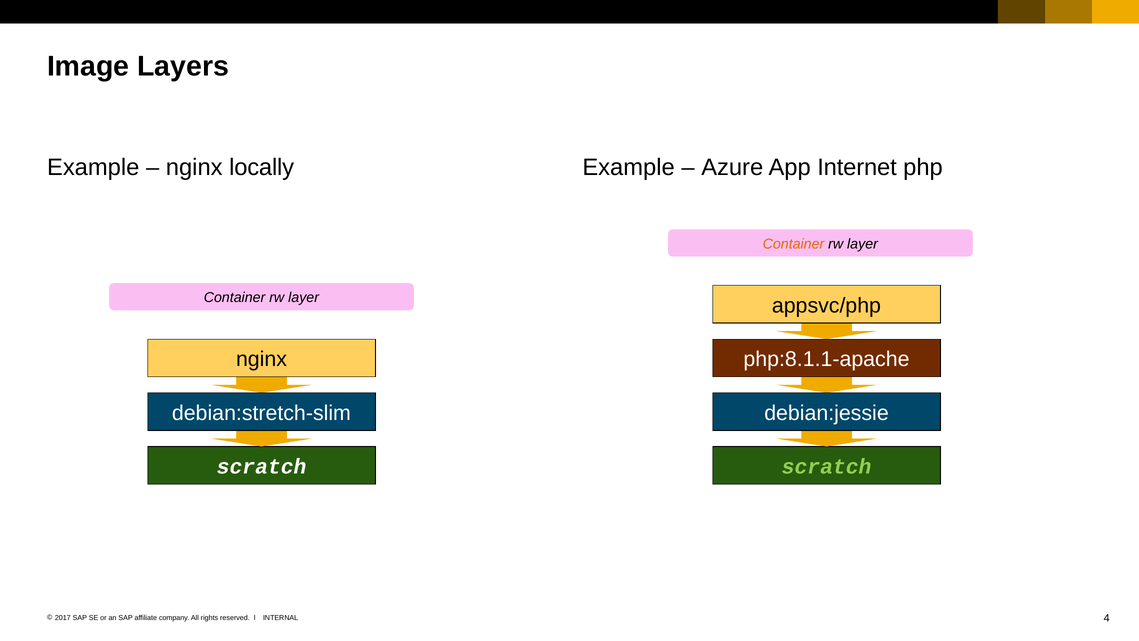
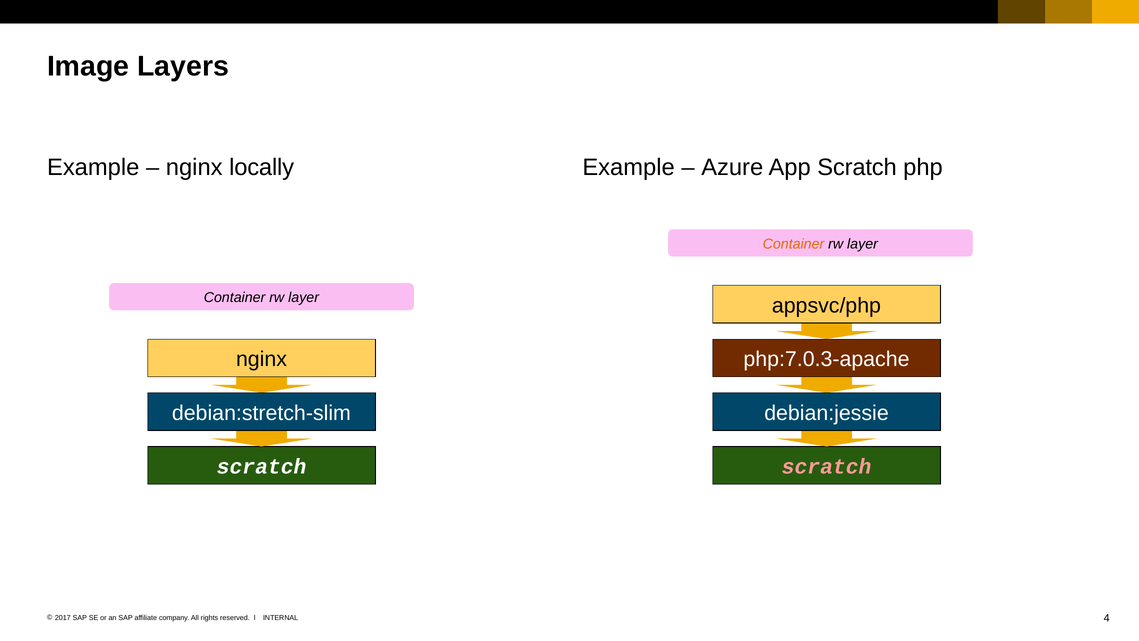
App Internet: Internet -> Scratch
php:8.1.1-apache: php:8.1.1-apache -> php:7.0.3-apache
scratch at (827, 467) colour: light green -> pink
